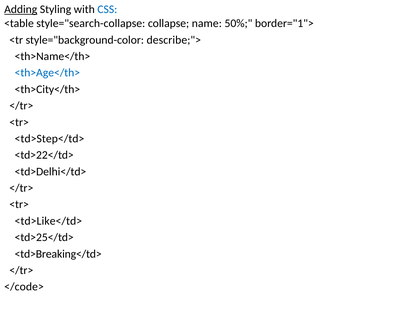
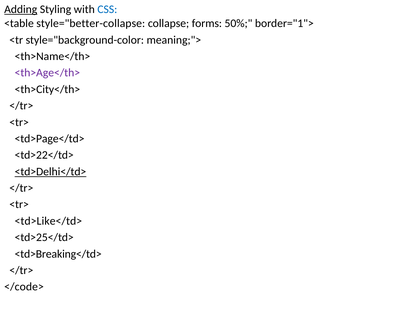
style="search-collapse: style="search-collapse -> style="better-collapse
name: name -> forms
describe;">: describe;"> -> meaning;">
<th>Age</th> colour: blue -> purple
<td>Step</td>: <td>Step</td> -> <td>Page</td>
<td>Delhi</td> underline: none -> present
